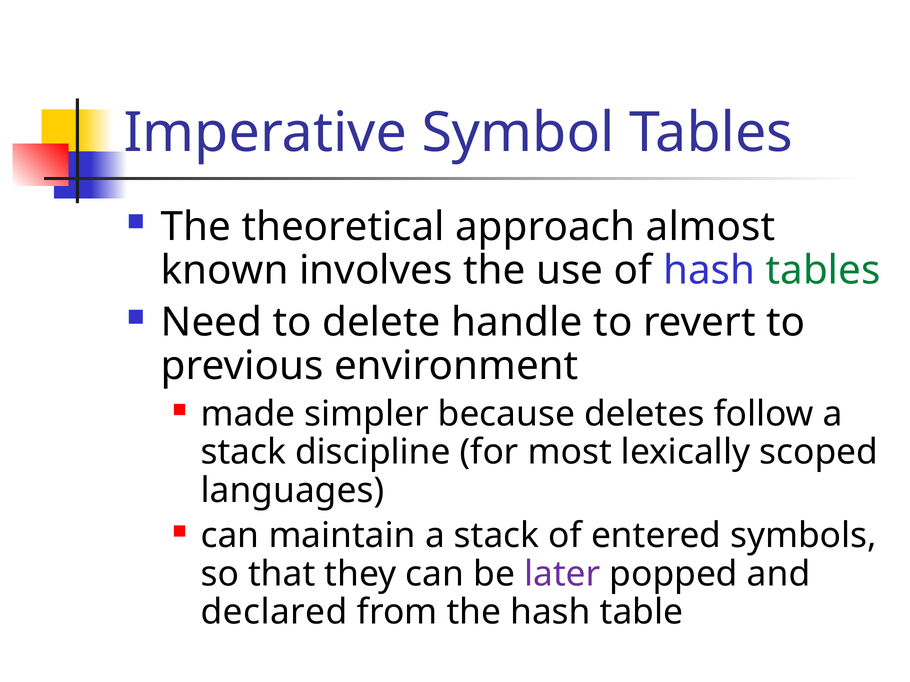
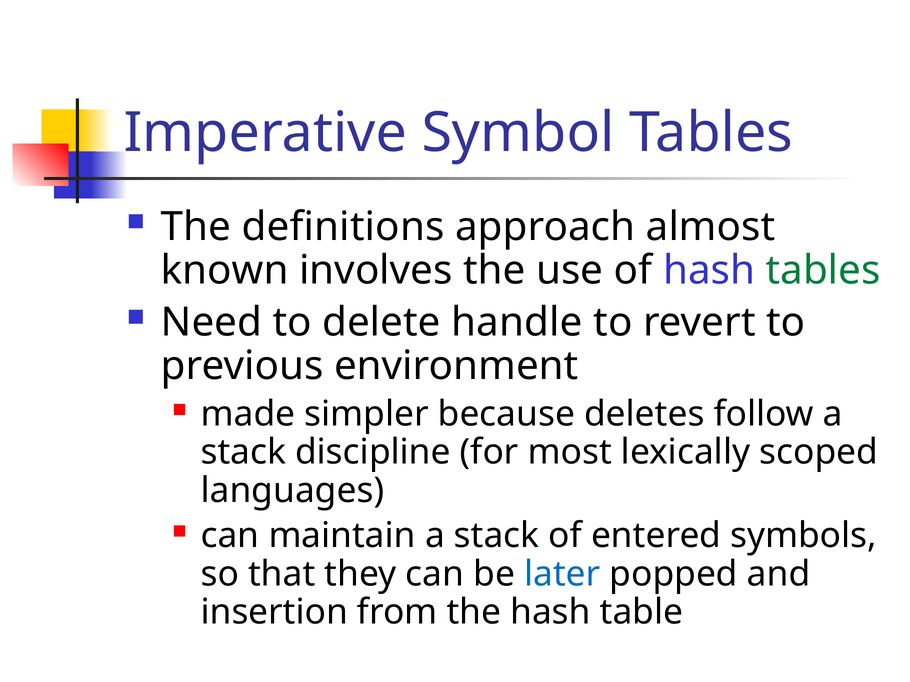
theoretical: theoretical -> definitions
later colour: purple -> blue
declared: declared -> insertion
